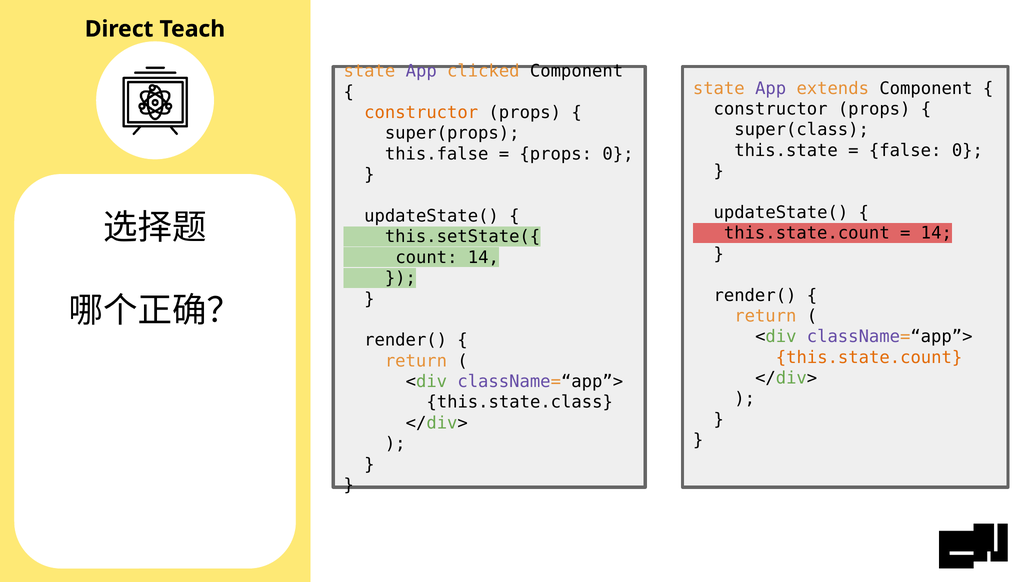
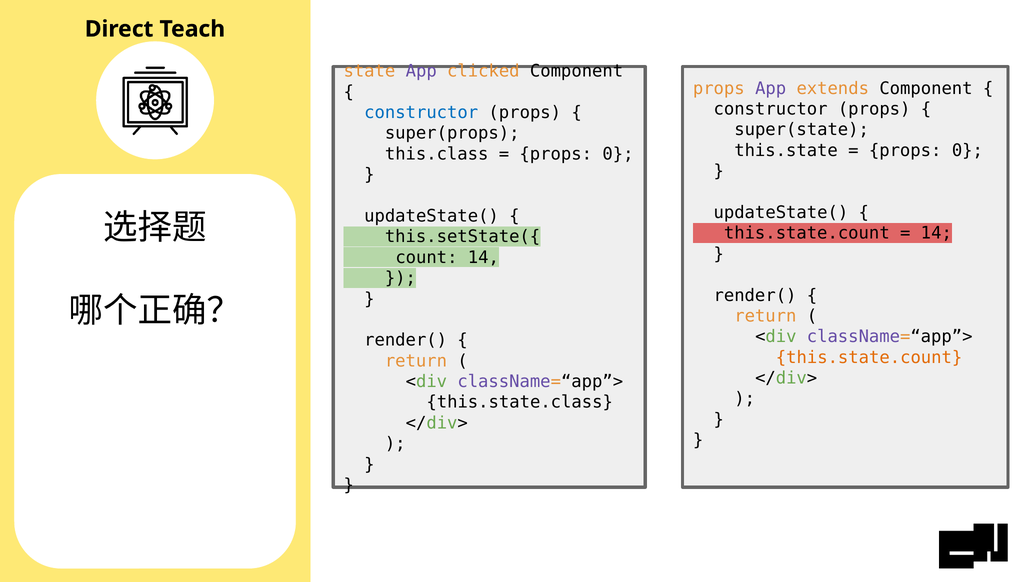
state at (719, 88): state -> props
constructor at (421, 113) colour: orange -> blue
super(class: super(class -> super(state
false at (905, 150): false -> props
this.false: this.false -> this.class
